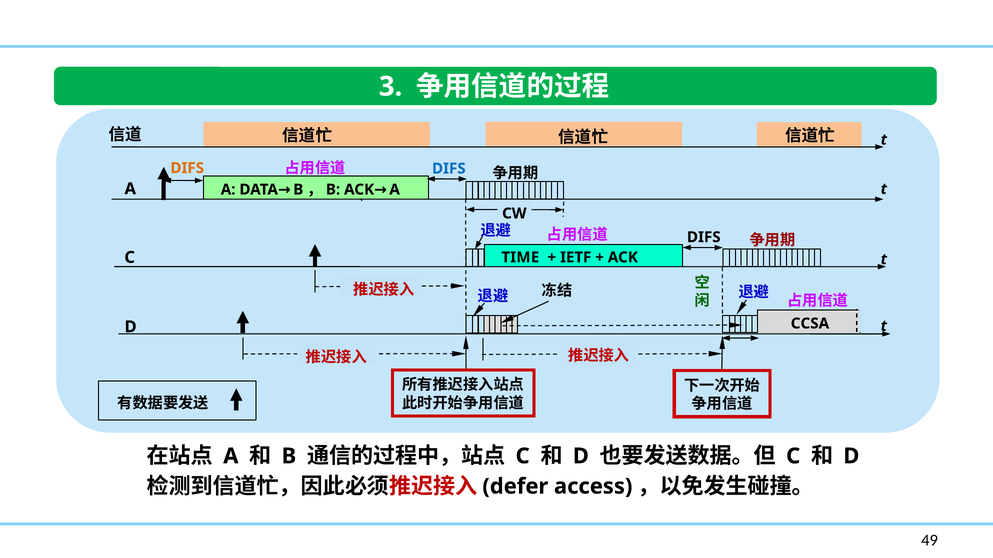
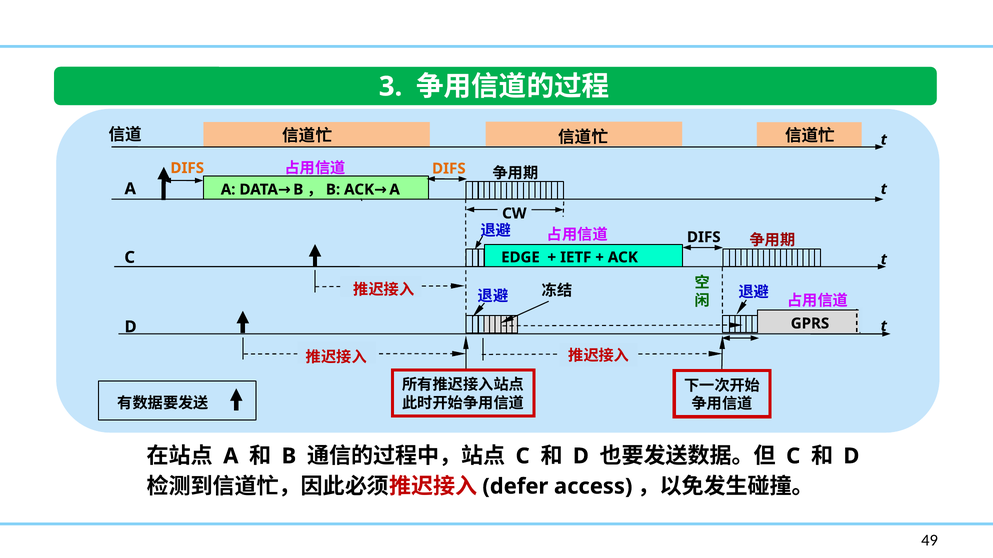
DIFS at (449, 169) colour: blue -> orange
TIME: TIME -> EDGE
CCSA: CCSA -> GPRS
